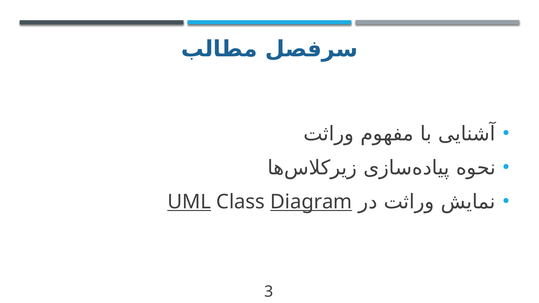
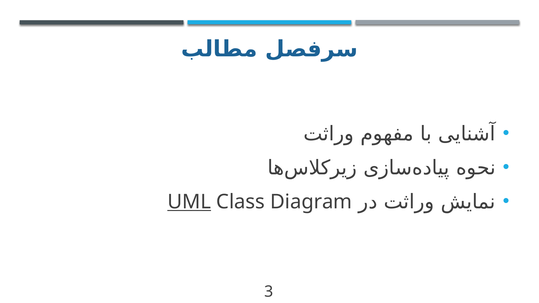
Diagram underline: present -> none
